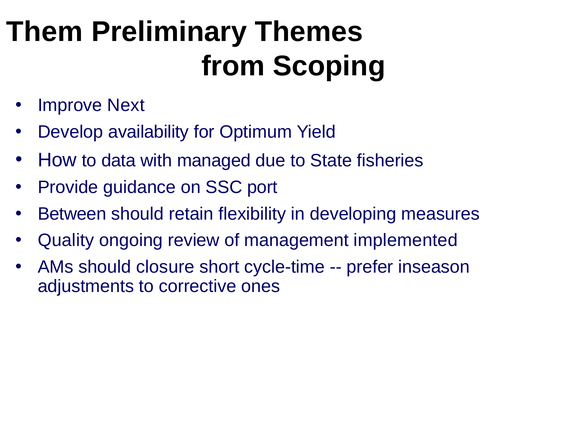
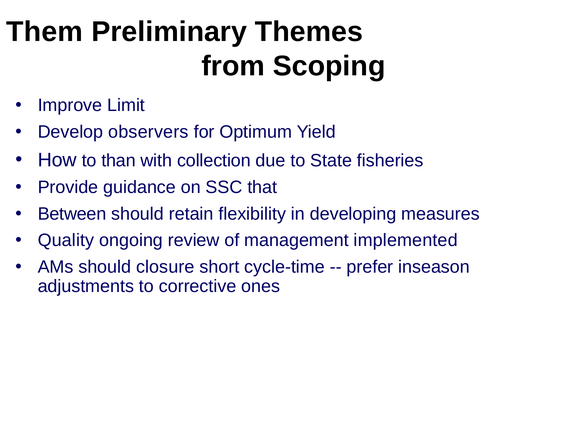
Next: Next -> Limit
availability: availability -> observers
data: data -> than
managed: managed -> collection
port: port -> that
